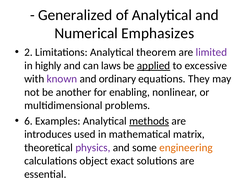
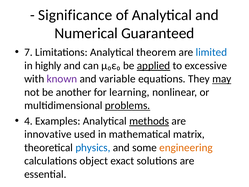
Generalized: Generalized -> Significance
Emphasizes: Emphasizes -> Guaranteed
2: 2 -> 7
limited colour: purple -> blue
laws: laws -> μ₀ε₀
ordinary: ordinary -> variable
may underline: none -> present
enabling: enabling -> learning
problems underline: none -> present
6: 6 -> 4
introduces: introduces -> innovative
physics colour: purple -> blue
